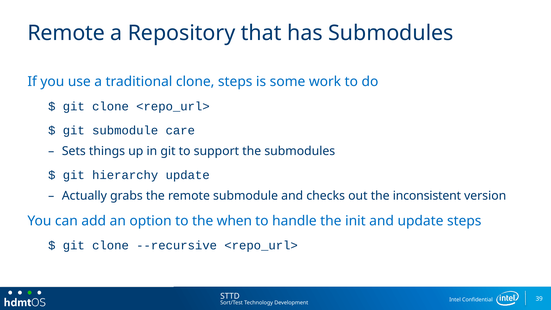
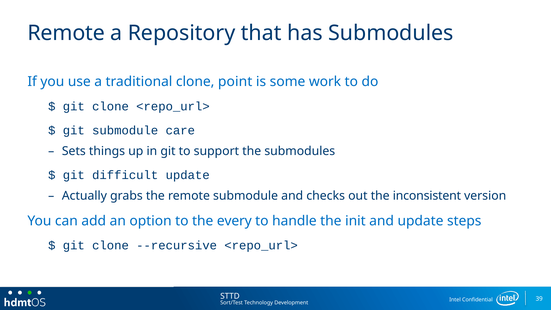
clone steps: steps -> point
hierarchy: hierarchy -> difficult
when: when -> every
